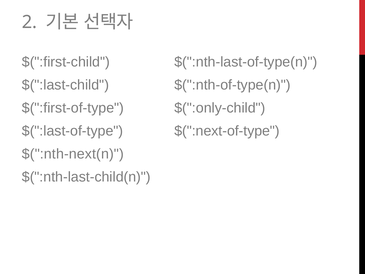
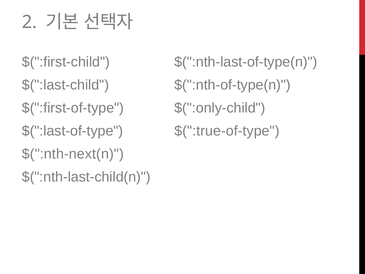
$(":next-of-type: $(":next-of-type -> $(":true-of-type
